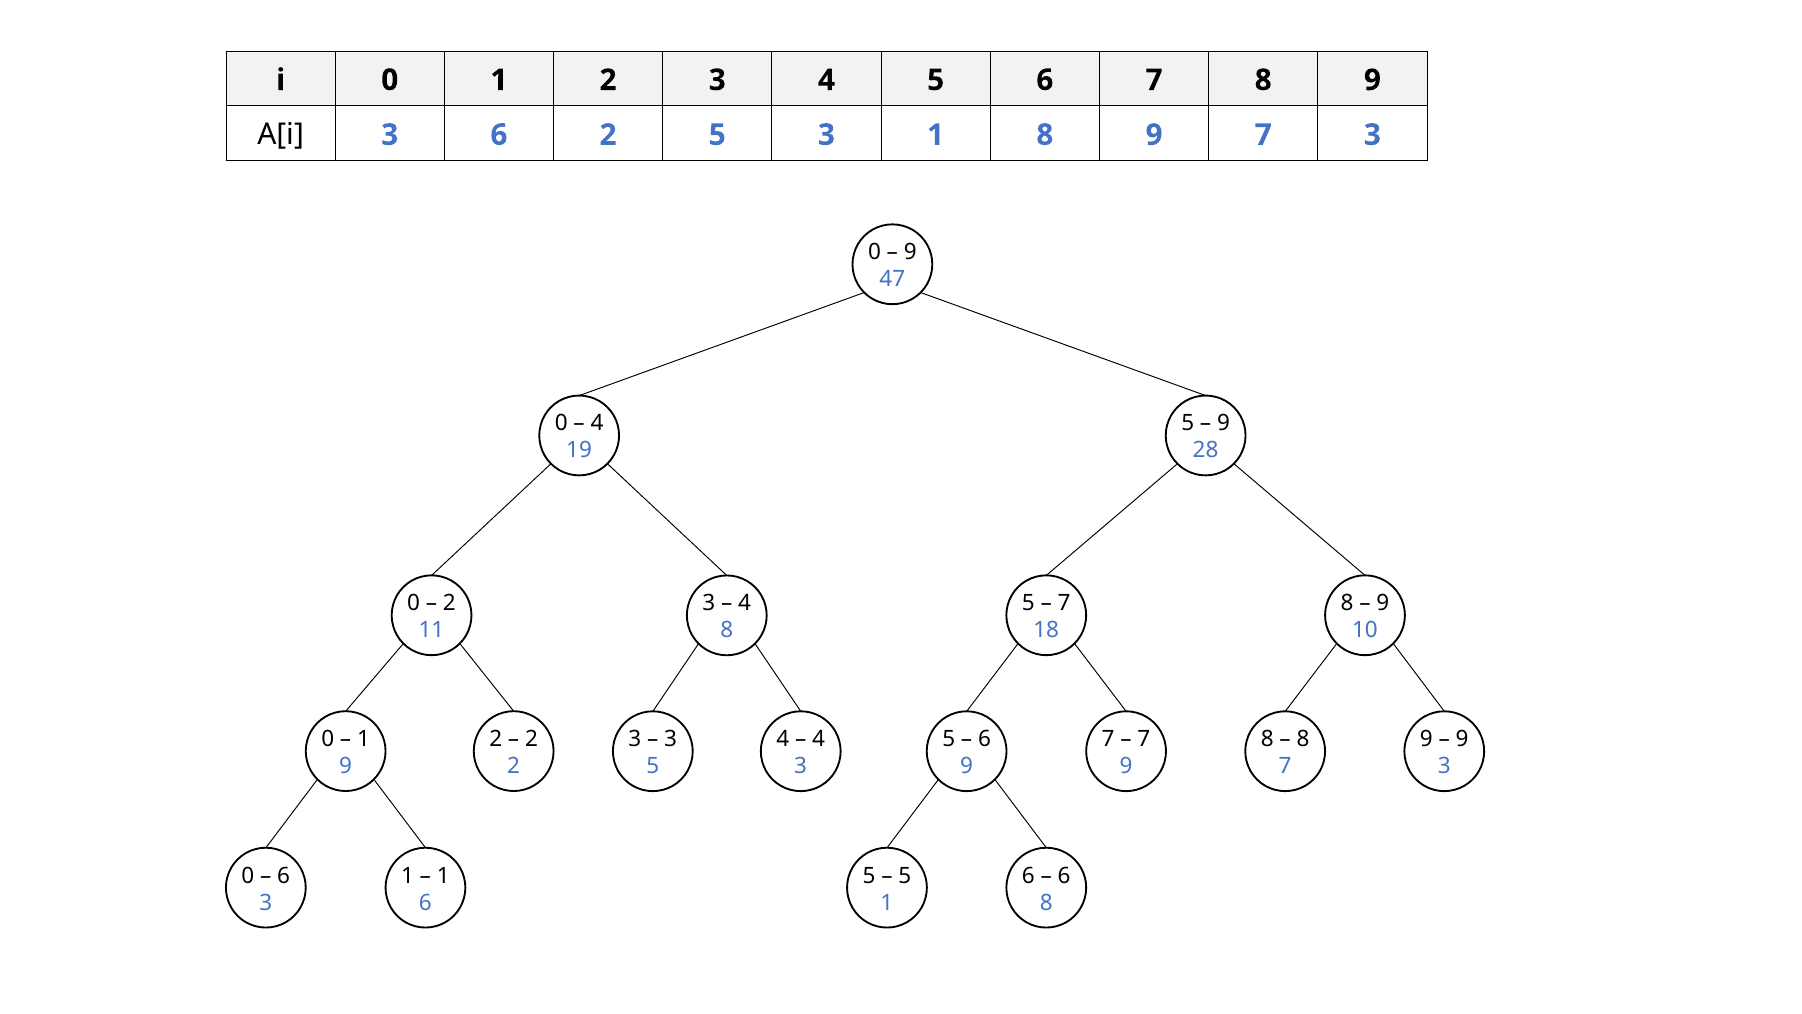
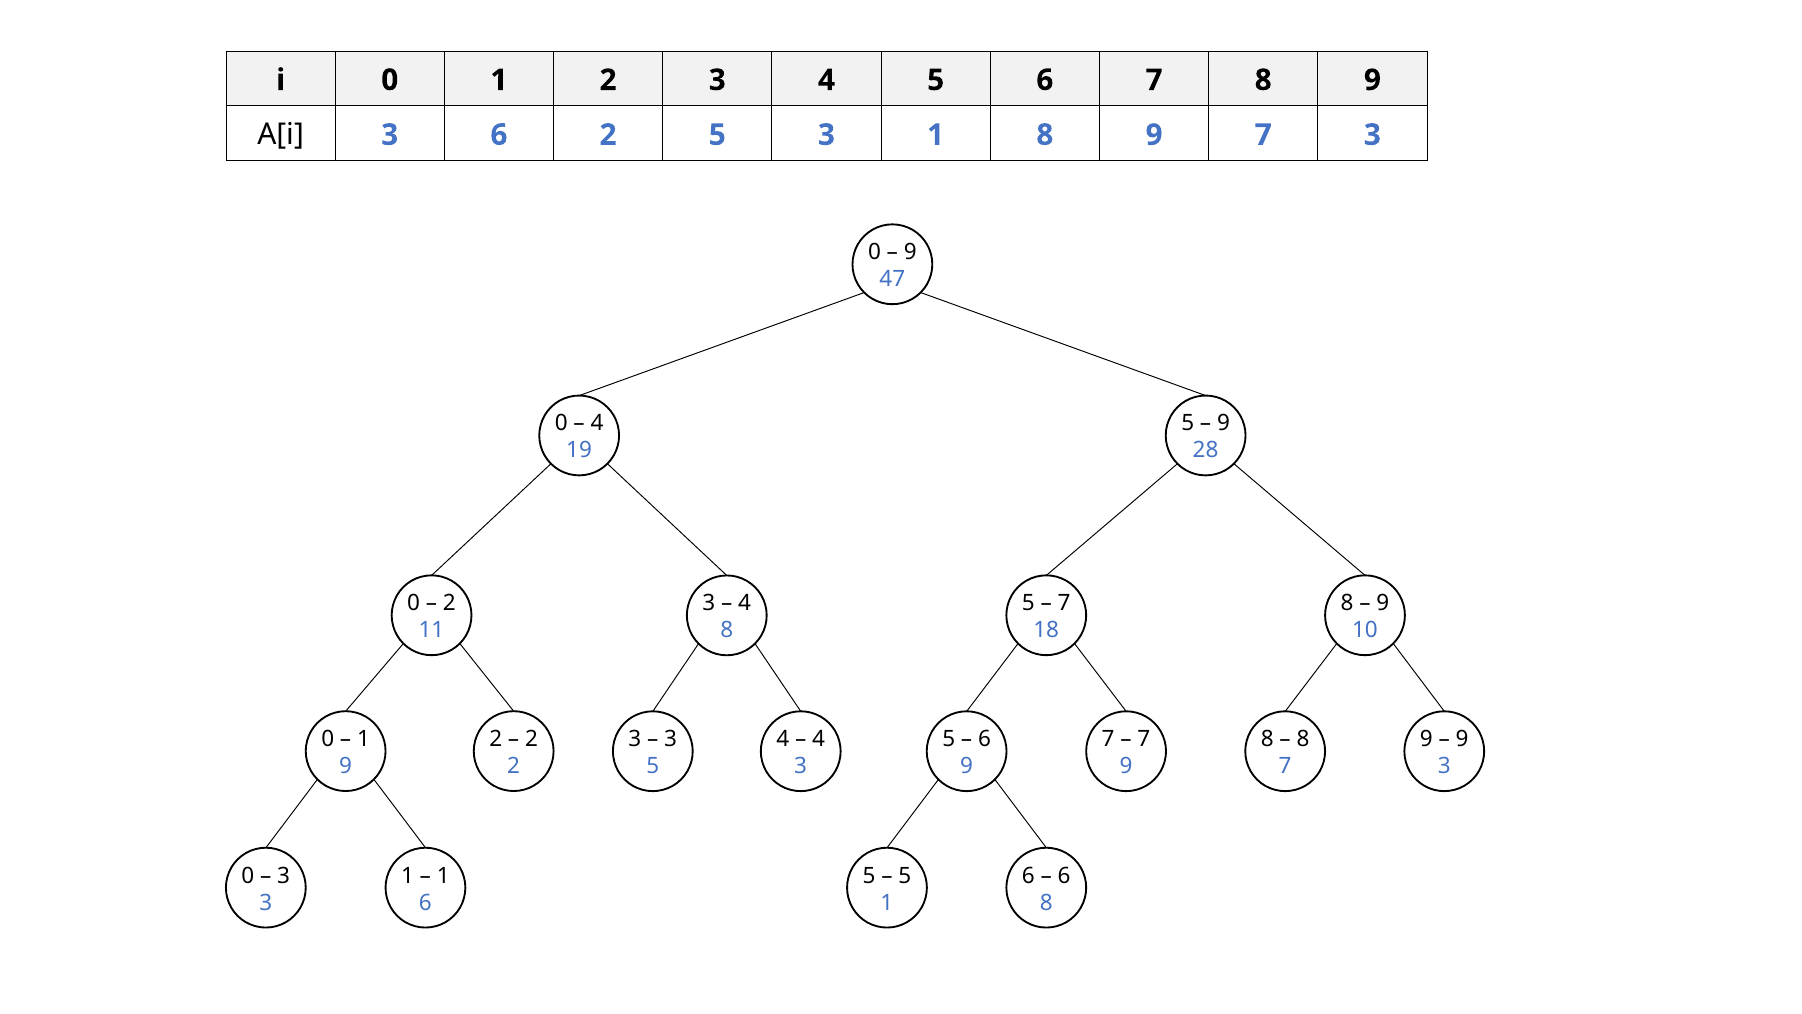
6 at (284, 875): 6 -> 3
